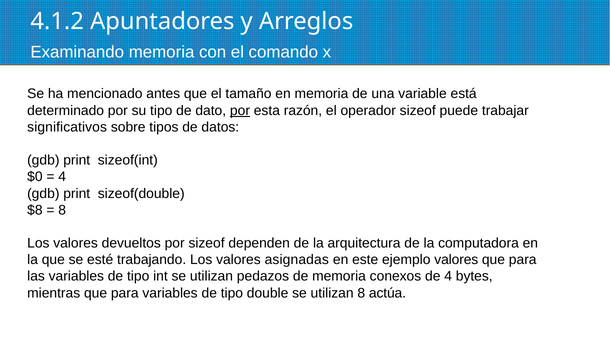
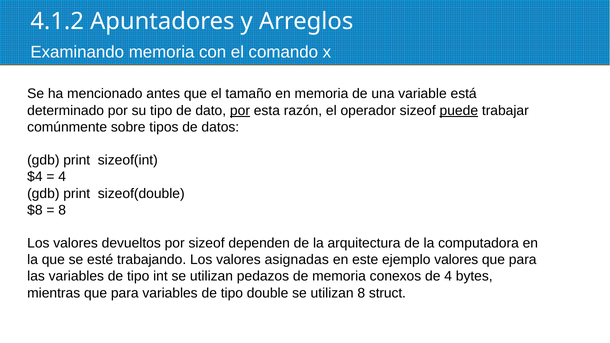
puede underline: none -> present
significativos: significativos -> comúnmente
$0: $0 -> $4
actúa: actúa -> struct
